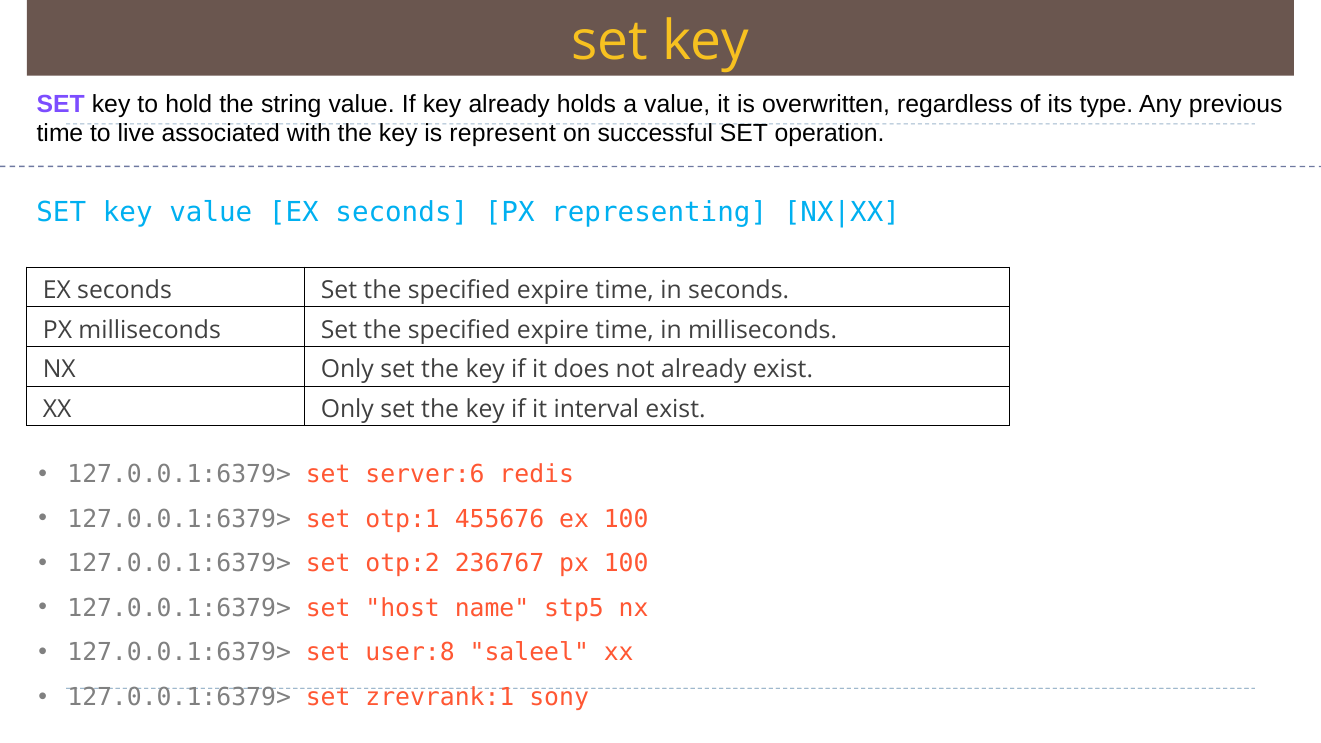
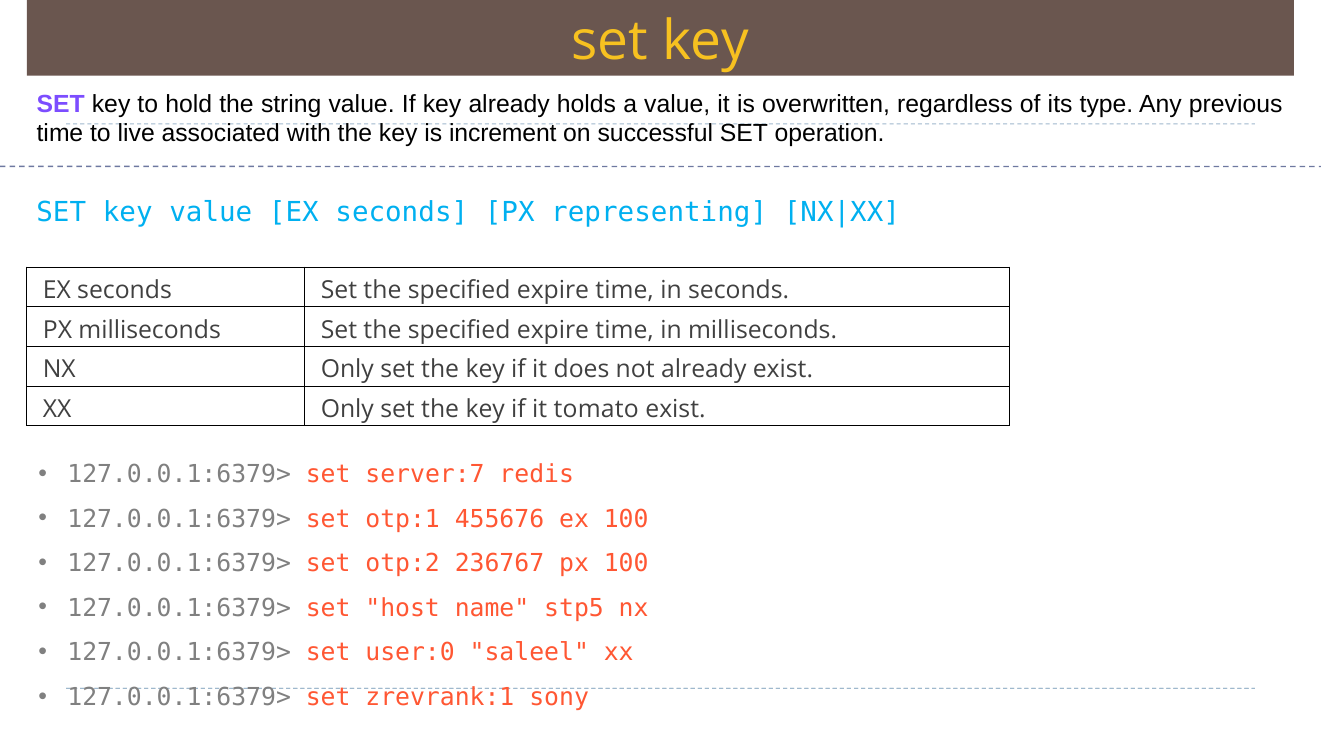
represent: represent -> increment
interval: interval -> tomato
server:6: server:6 -> server:7
user:8: user:8 -> user:0
